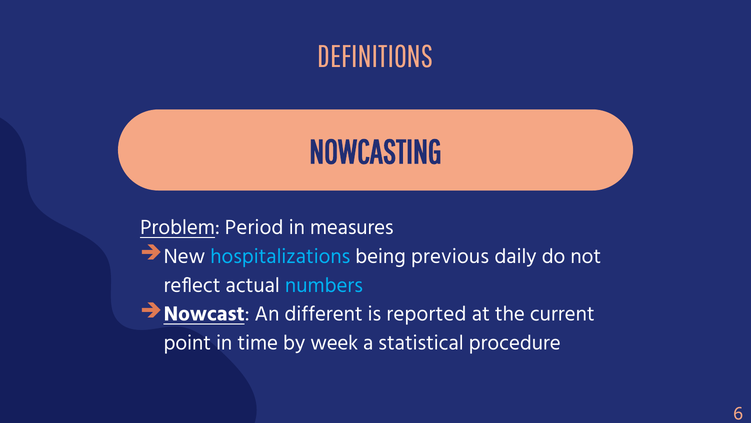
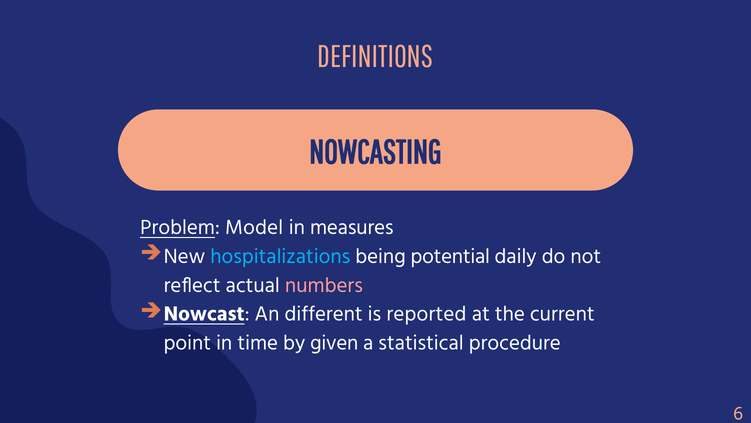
Period: Period -> Model
previous: previous -> potential
numbers colour: light blue -> pink
week: week -> given
